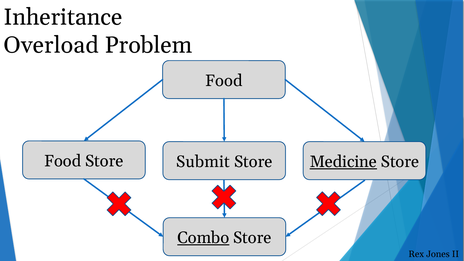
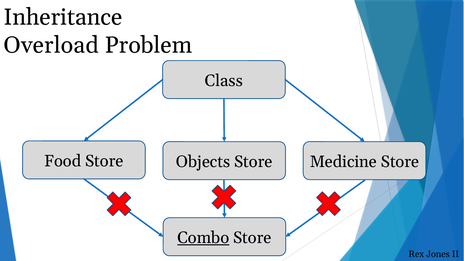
Food at (224, 81): Food -> Class
Medicine underline: present -> none
Submit: Submit -> Objects
